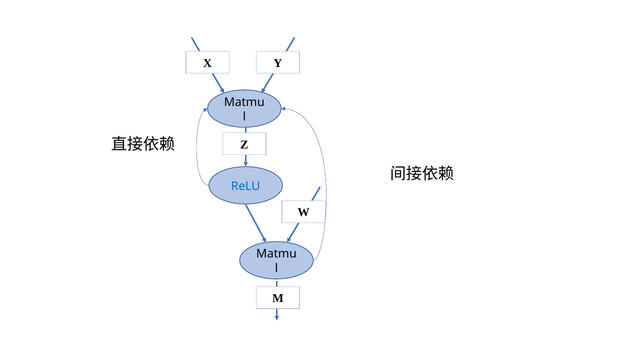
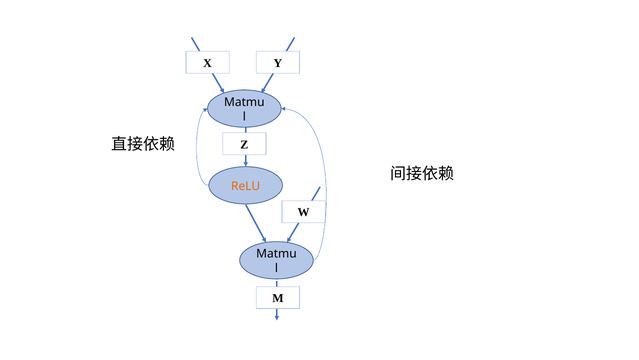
ReLU colour: blue -> orange
